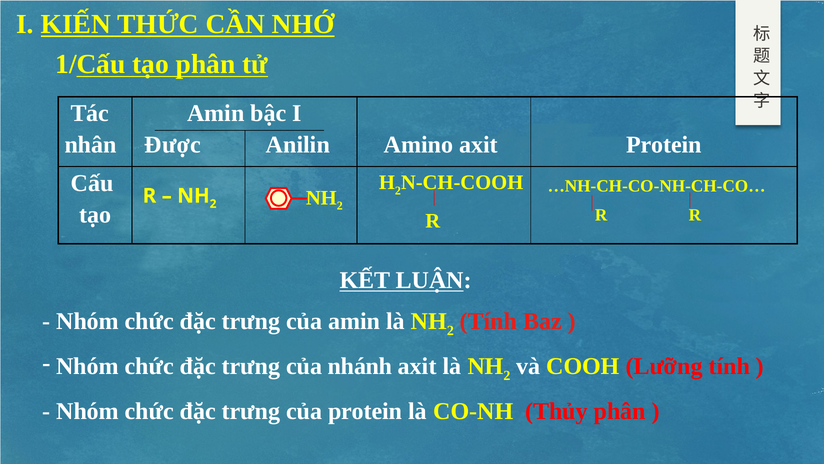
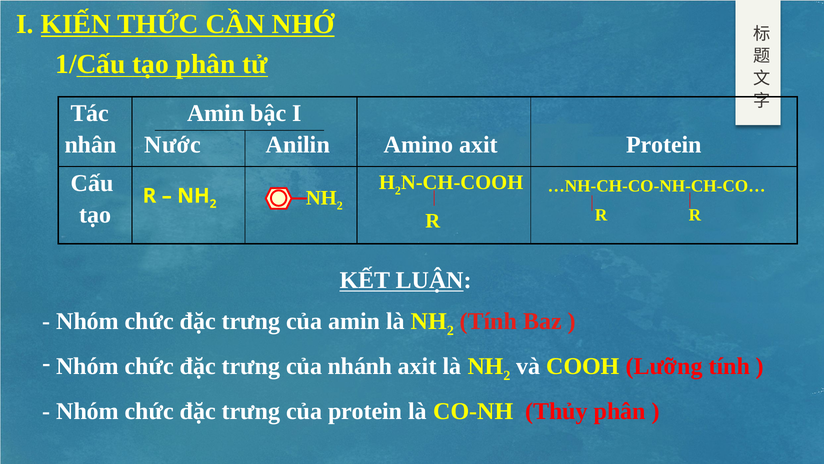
Được: Được -> Nước
